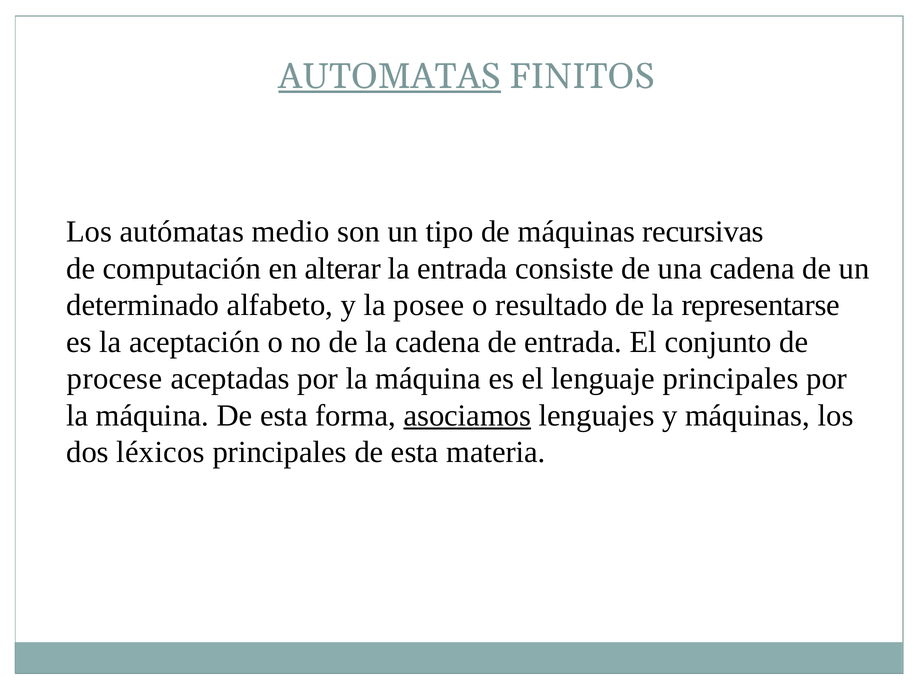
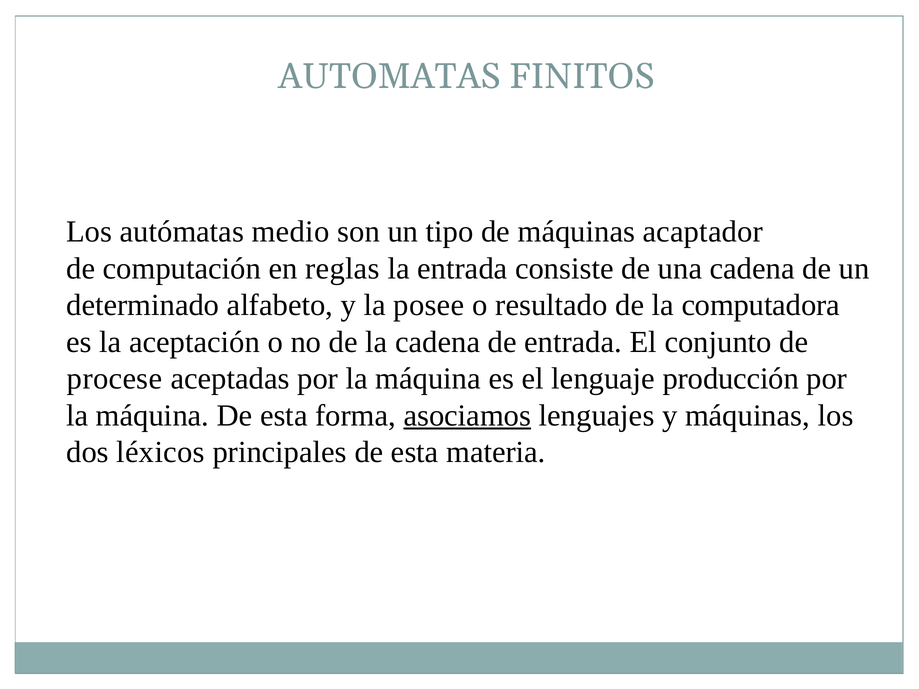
AUTOMATAS underline: present -> none
recursivas: recursivas -> acaptador
alterar: alterar -> reglas
representarse: representarse -> computadora
lenguaje principales: principales -> producción
